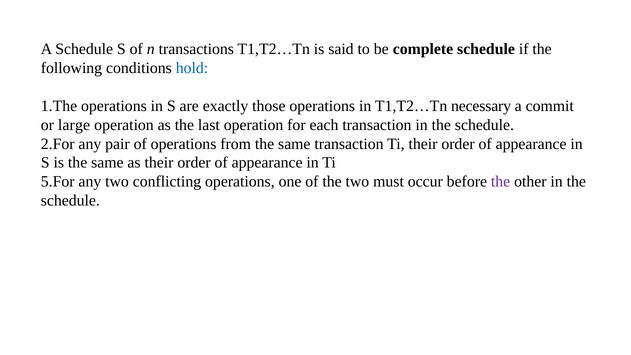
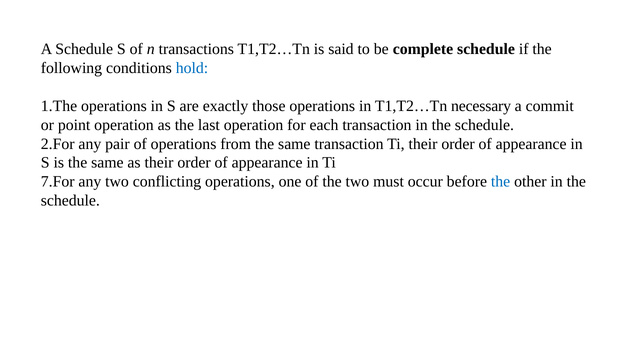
large: large -> point
5.For: 5.For -> 7.For
the at (501, 182) colour: purple -> blue
